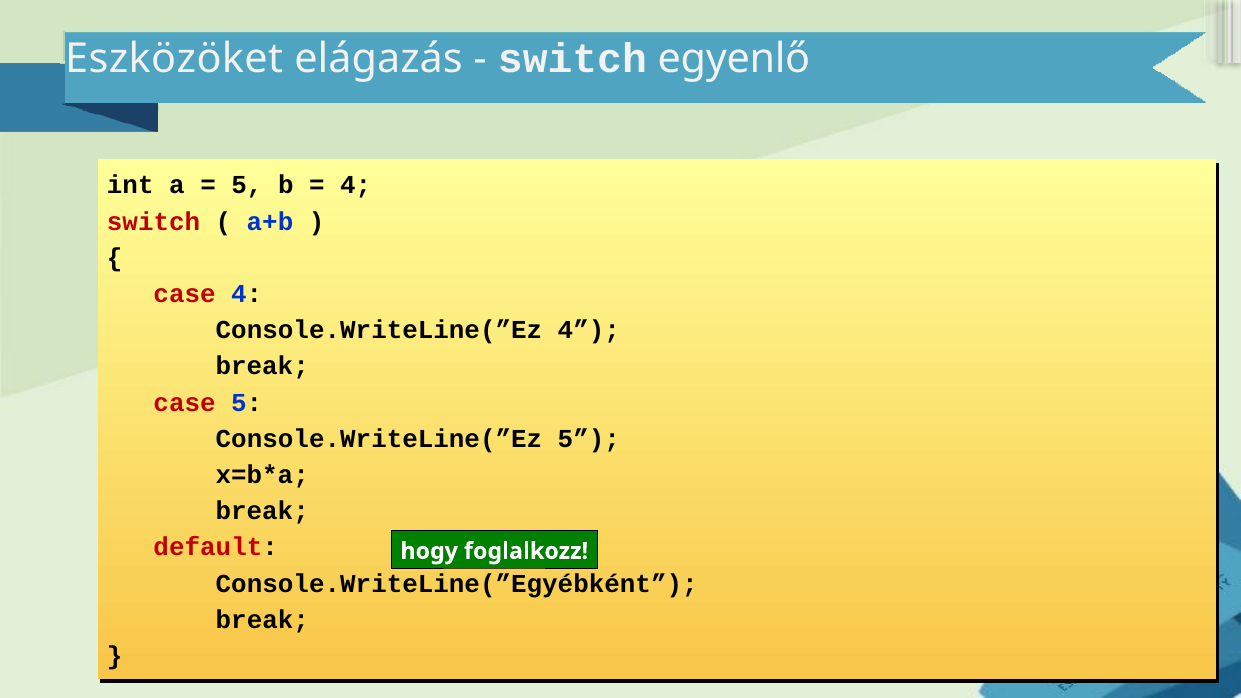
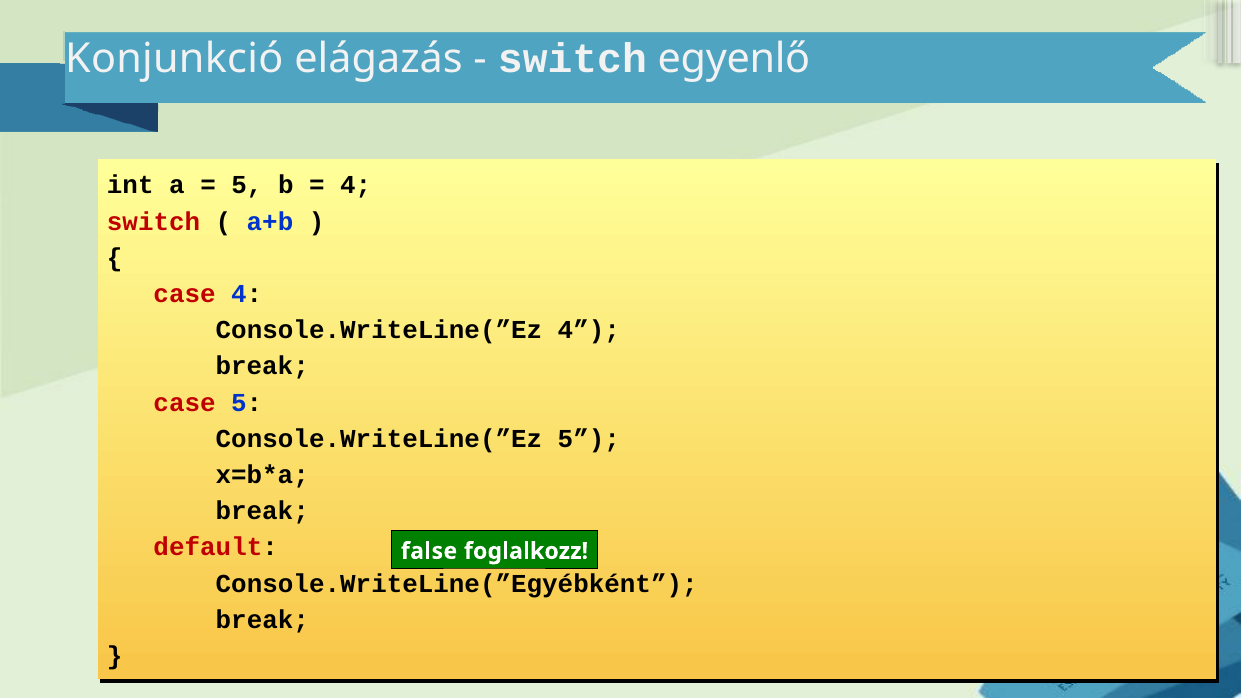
Eszközöket: Eszközöket -> Konjunkció
hogy: hogy -> false
